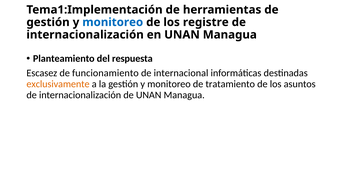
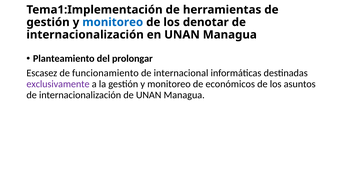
registre: registre -> denotar
respuesta: respuesta -> prolongar
exclusivamente colour: orange -> purple
tratamiento: tratamiento -> económicos
